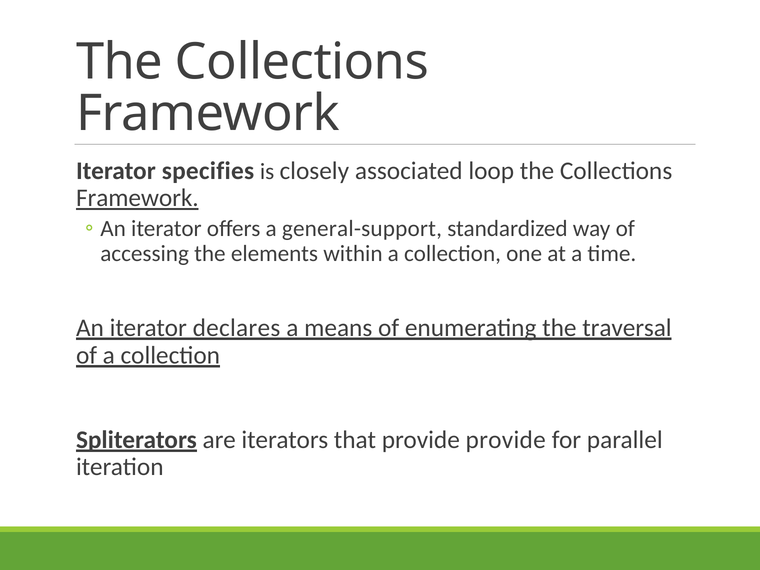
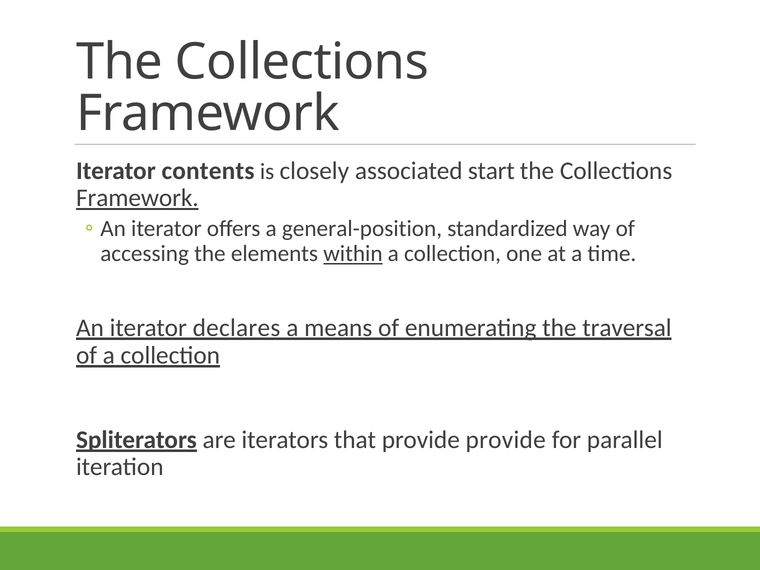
specifies: specifies -> contents
loop: loop -> start
general-support: general-support -> general-position
within underline: none -> present
